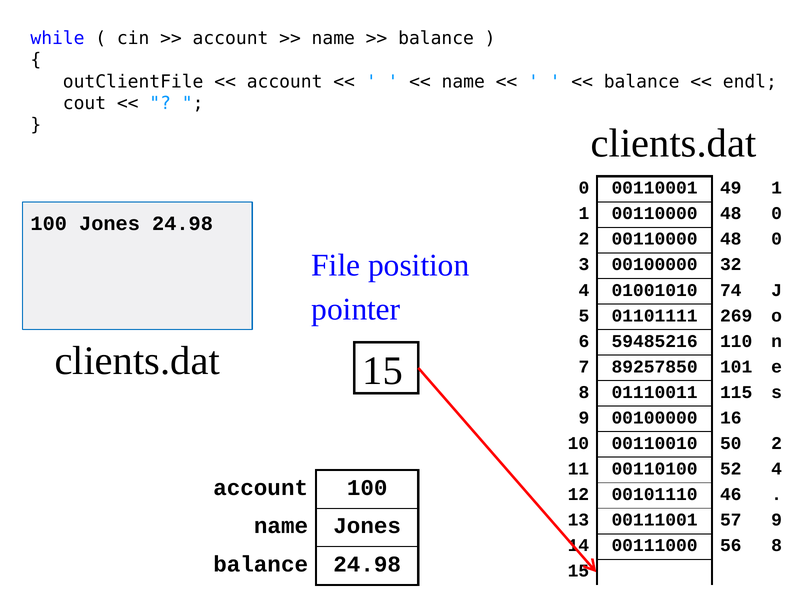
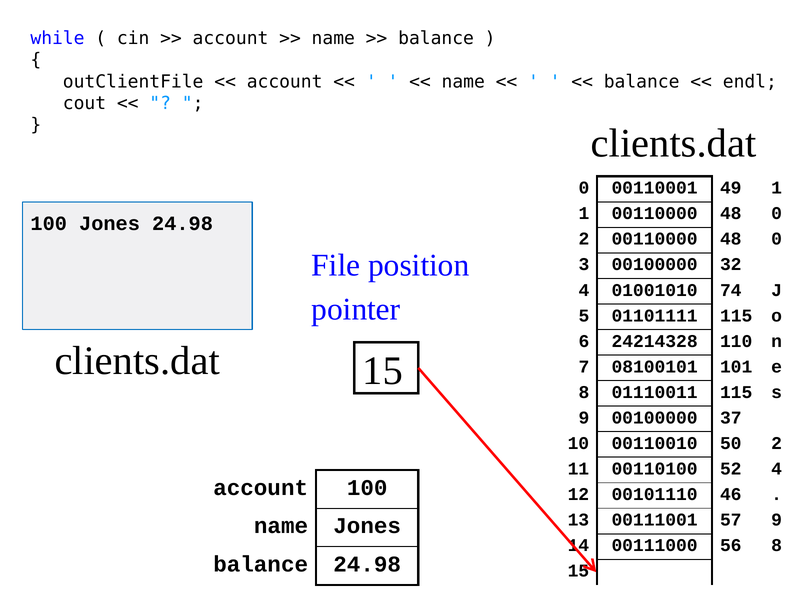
01101111 269: 269 -> 115
59485216: 59485216 -> 24214328
89257850: 89257850 -> 08100101
16: 16 -> 37
